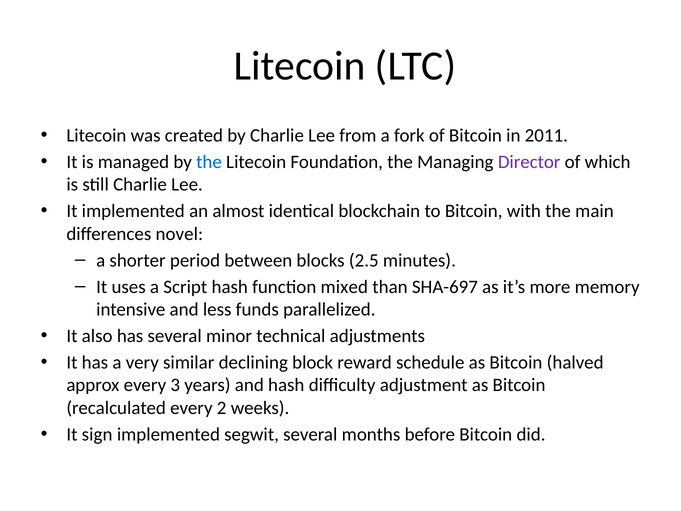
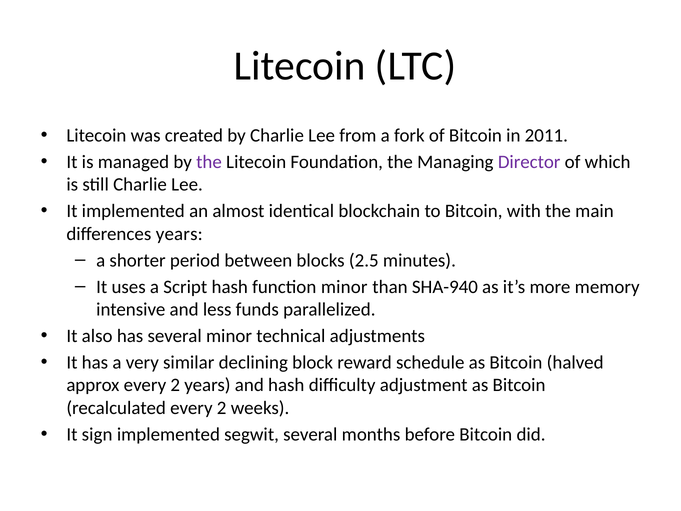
the at (209, 162) colour: blue -> purple
differences novel: novel -> years
function mixed: mixed -> minor
SHA-697: SHA-697 -> SHA-940
approx every 3: 3 -> 2
